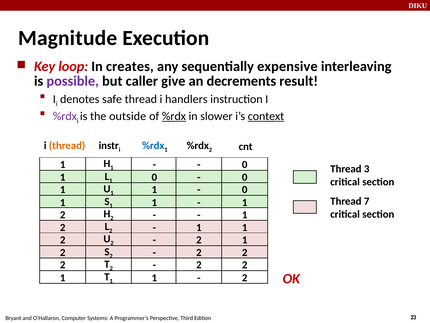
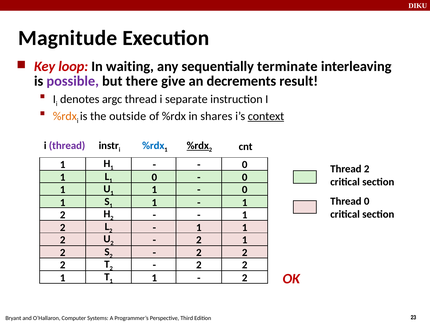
creates: creates -> waiting
expensive: expensive -> terminate
caller: caller -> there
safe: safe -> argc
handlers: handlers -> separate
%rdx at (65, 116) colour: purple -> orange
%rdx at (174, 116) underline: present -> none
slower: slower -> shares
%rdx at (198, 145) underline: none -> present
thread at (67, 146) colour: orange -> purple
Thread 3: 3 -> 2
Thread 7: 7 -> 0
